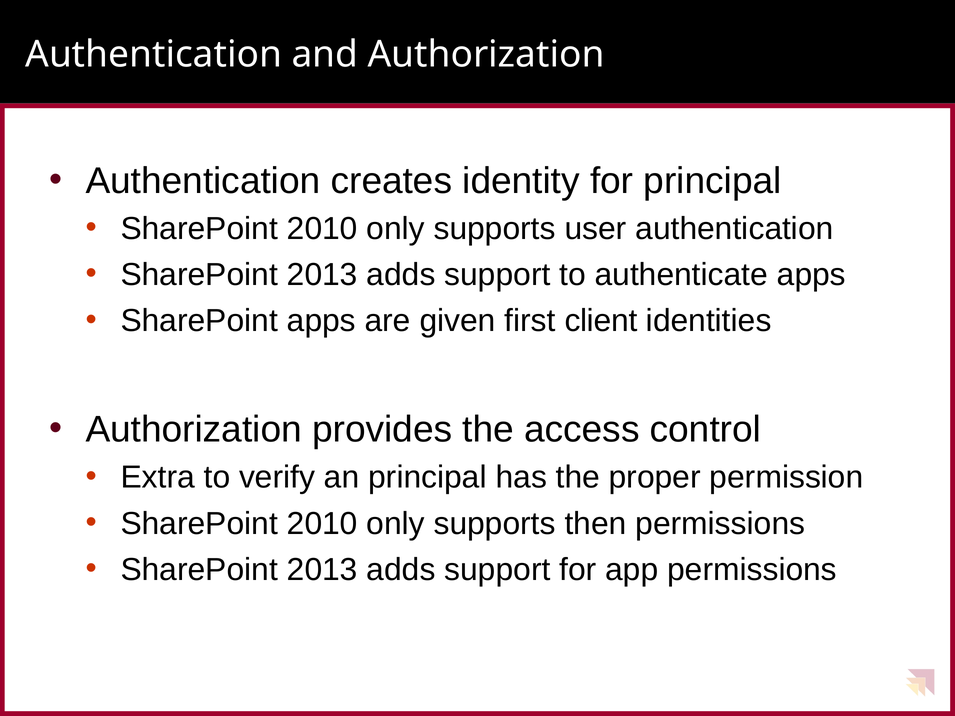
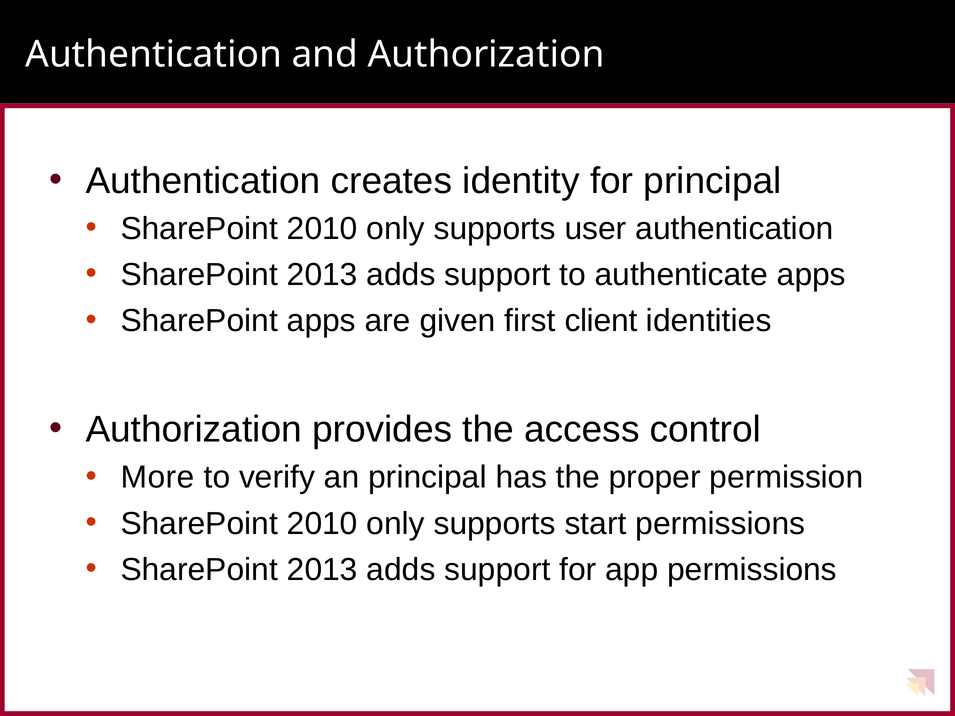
Extra: Extra -> More
then: then -> start
